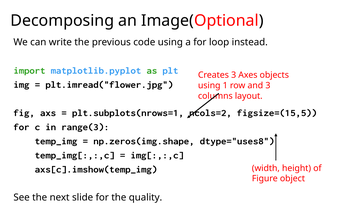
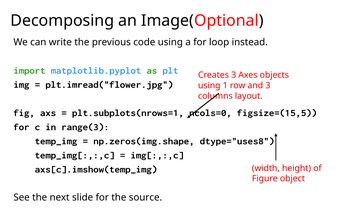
ncols=2: ncols=2 -> ncols=0
quality: quality -> source
